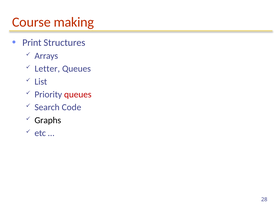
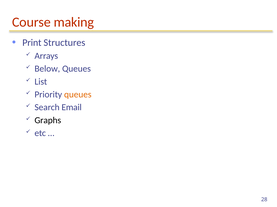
Letter: Letter -> Below
queues at (78, 95) colour: red -> orange
Code: Code -> Email
